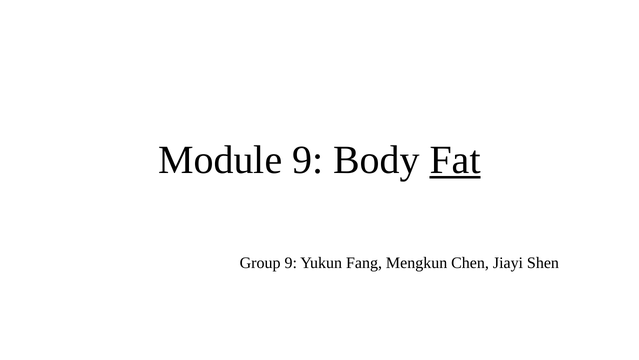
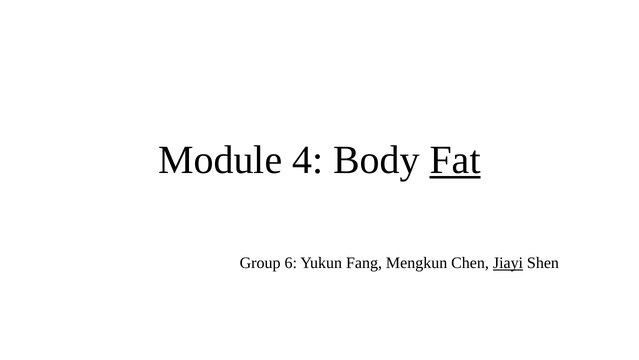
Module 9: 9 -> 4
Group 9: 9 -> 6
Jiayi underline: none -> present
